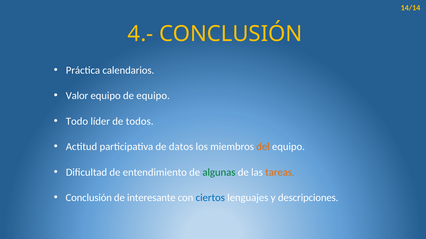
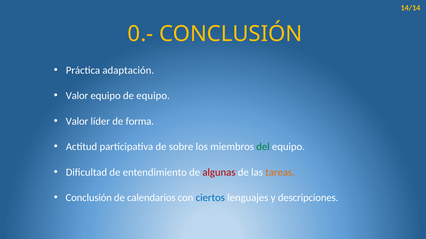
4.-: 4.- -> 0.-
calendarios: calendarios -> adaptación
Todo at (77, 122): Todo -> Valor
todos: todos -> forma
datos: datos -> sobre
del colour: orange -> green
algunas colour: green -> red
interesante: interesante -> calendarios
